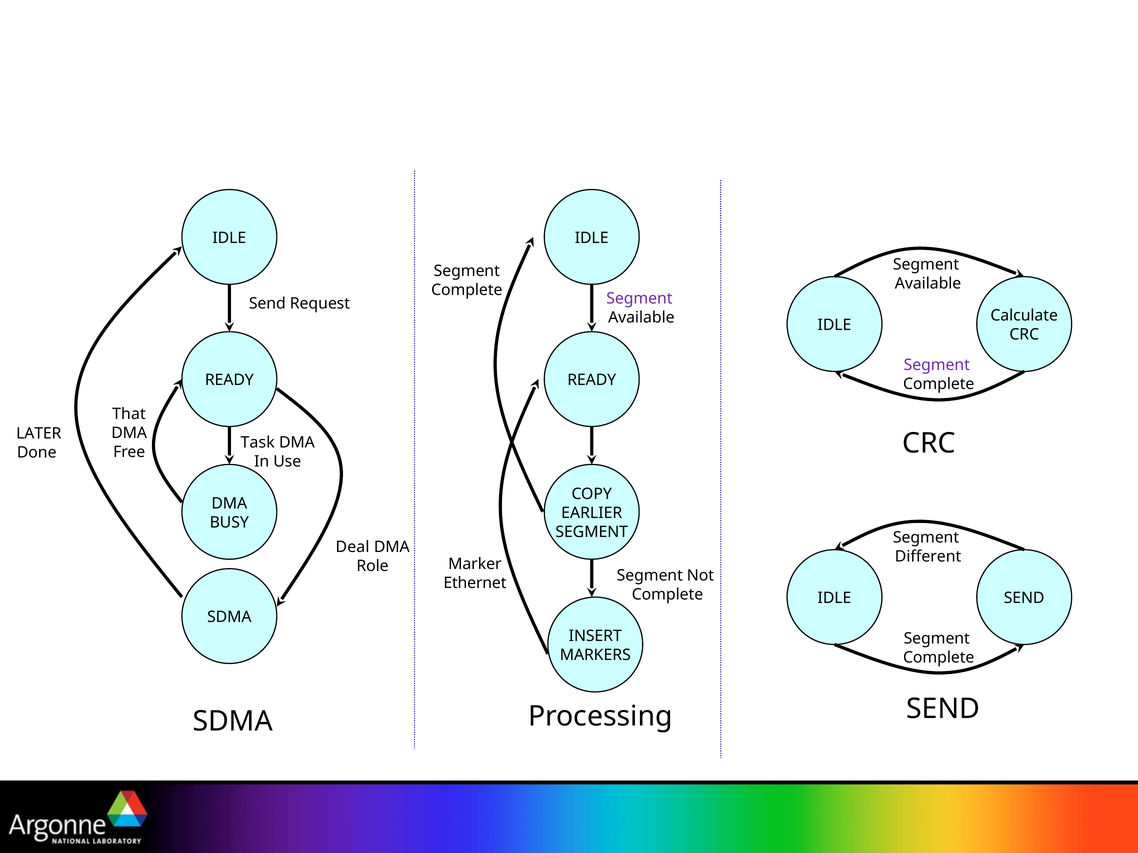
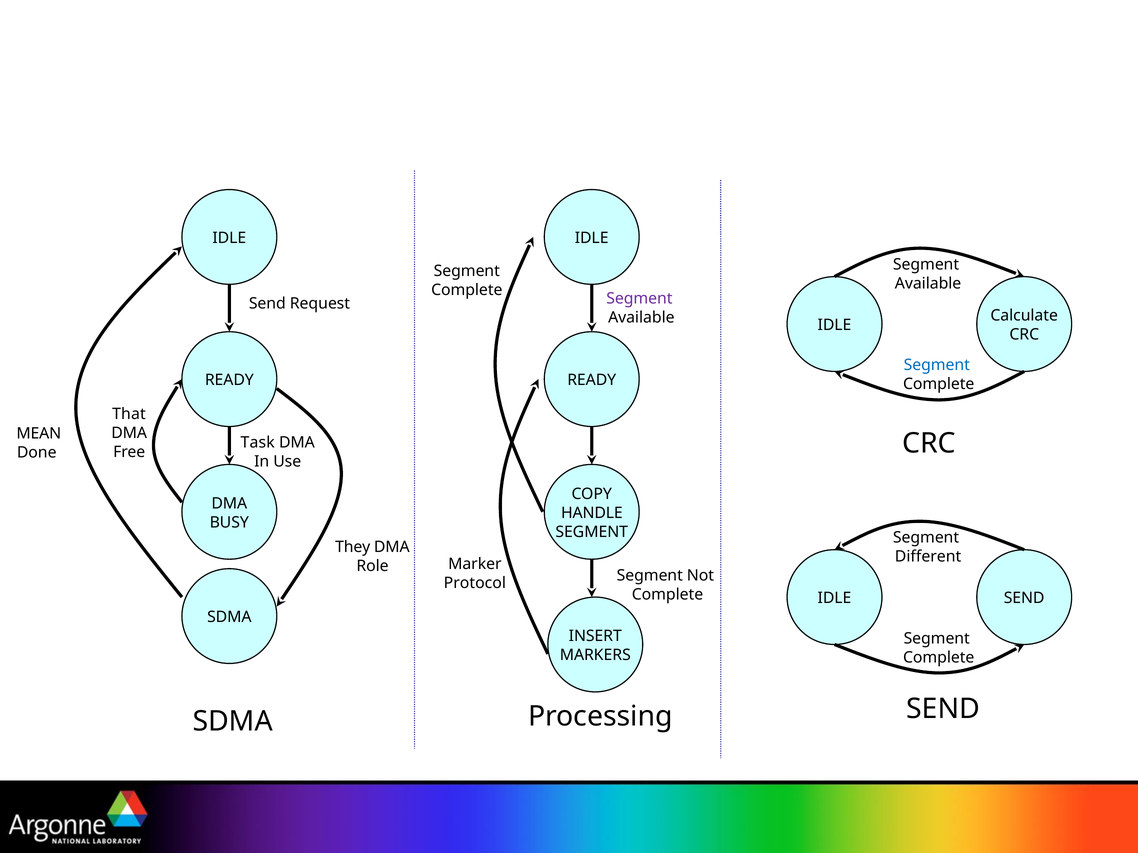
Segment at (937, 365) colour: purple -> blue
LATER: LATER -> MEAN
EARLIER: EARLIER -> HANDLE
Deal: Deal -> They
Ethernet: Ethernet -> Protocol
